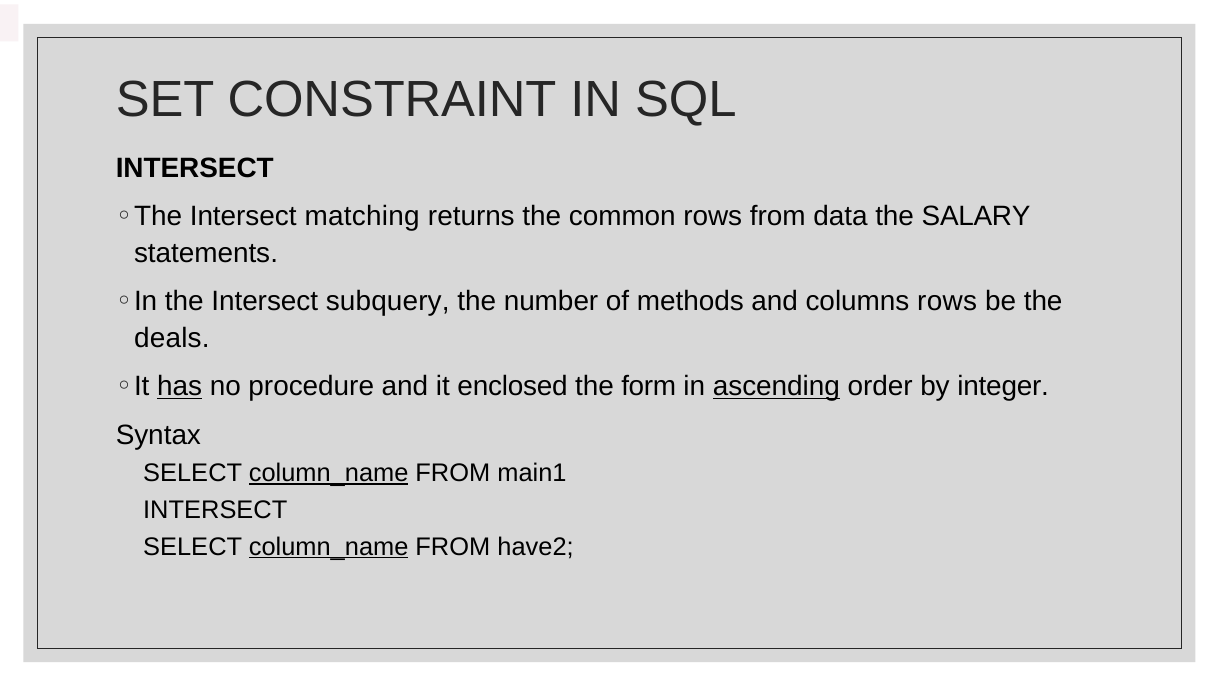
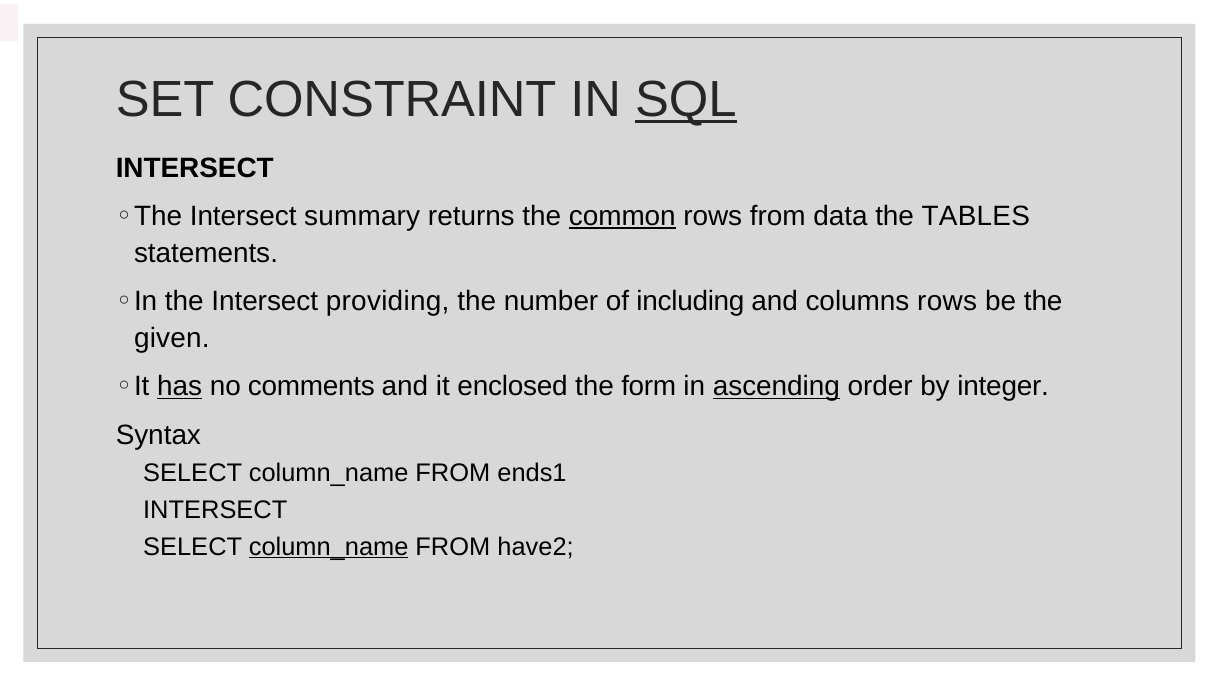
SQL underline: none -> present
matching: matching -> summary
common underline: none -> present
SALARY: SALARY -> TABLES
subquery: subquery -> providing
methods: methods -> including
deals: deals -> given
procedure: procedure -> comments
column_name at (329, 473) underline: present -> none
main1: main1 -> ends1
